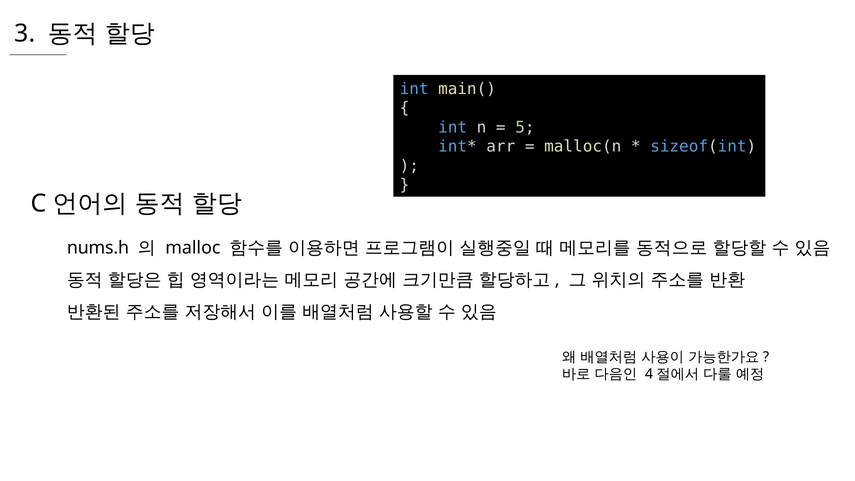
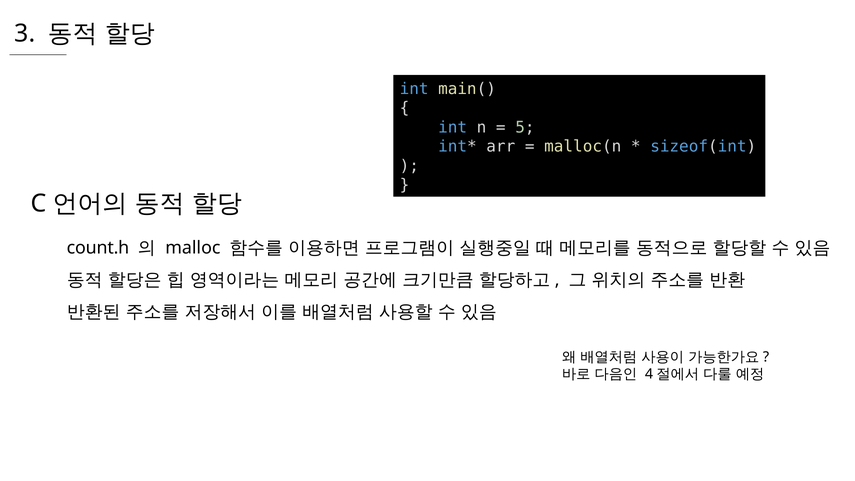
nums.h: nums.h -> count.h
